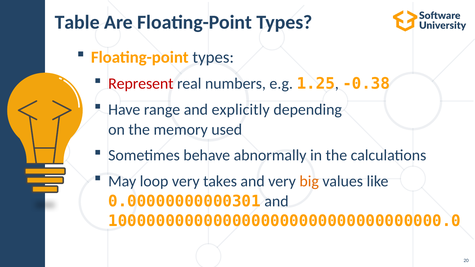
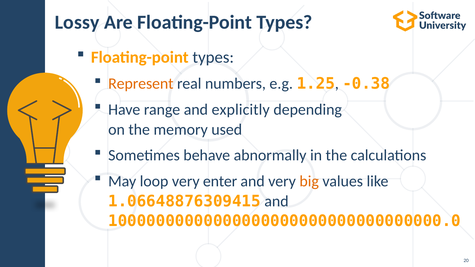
Table: Table -> Lossy
Represent colour: red -> orange
takes: takes -> enter
0.00000000000301: 0.00000000000301 -> 1.06648876309415
